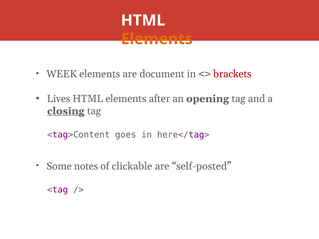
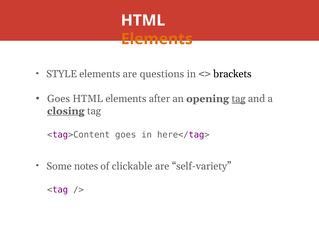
WEEK: WEEK -> STYLE
document: document -> questions
brackets colour: red -> black
Lives at (59, 99): Lives -> Goes
tag at (239, 99) underline: none -> present
self-posted: self-posted -> self-variety
